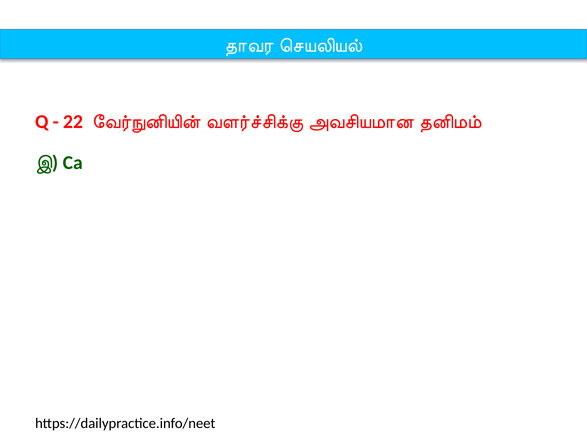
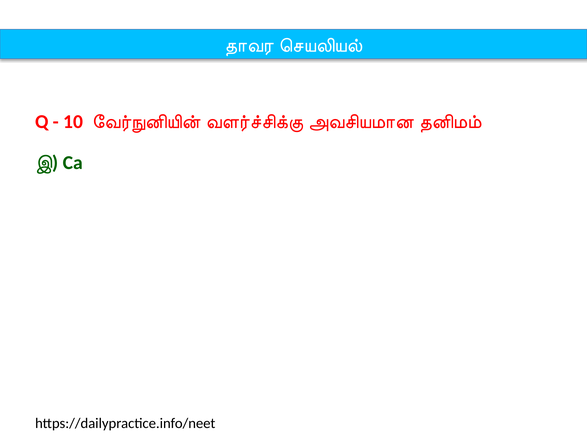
22: 22 -> 10
